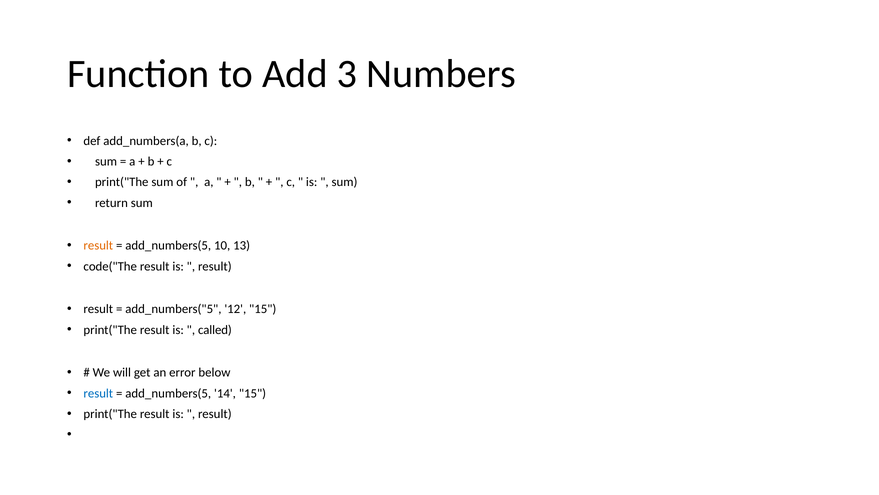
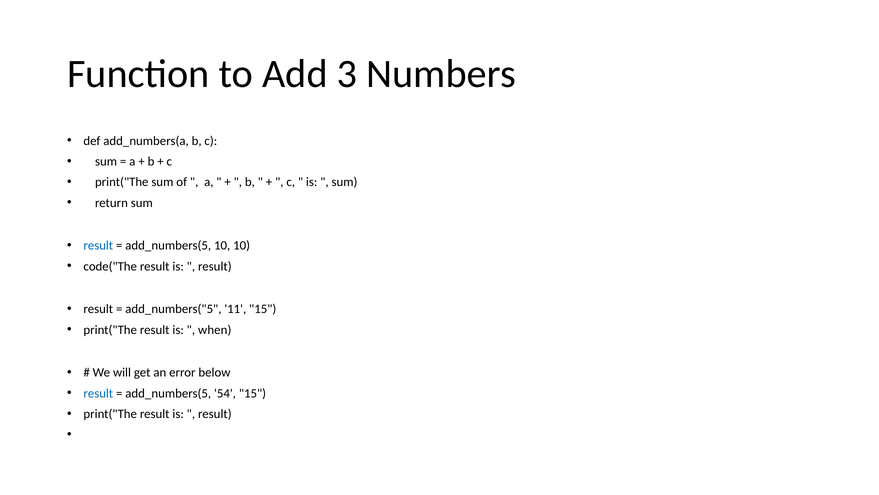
result at (98, 245) colour: orange -> blue
10 13: 13 -> 10
12: 12 -> 11
called: called -> when
14: 14 -> 54
